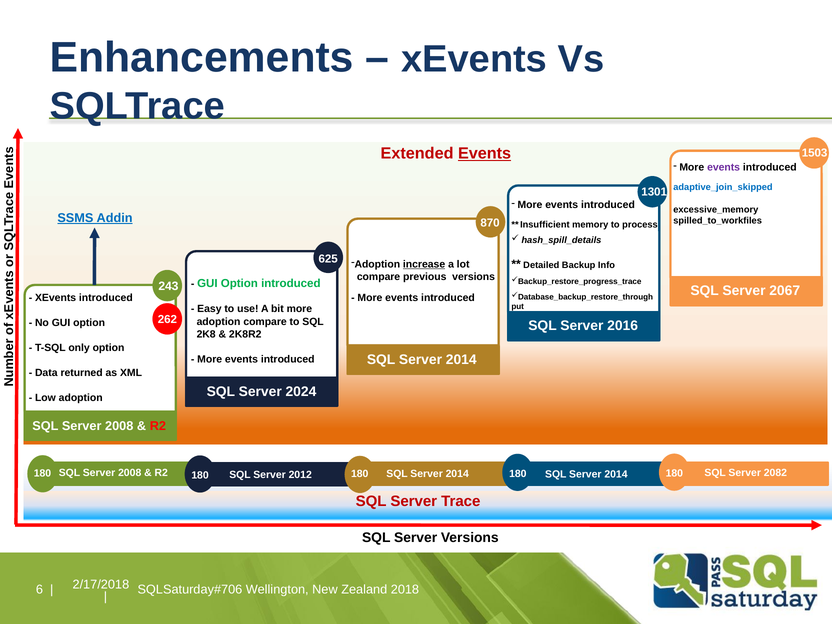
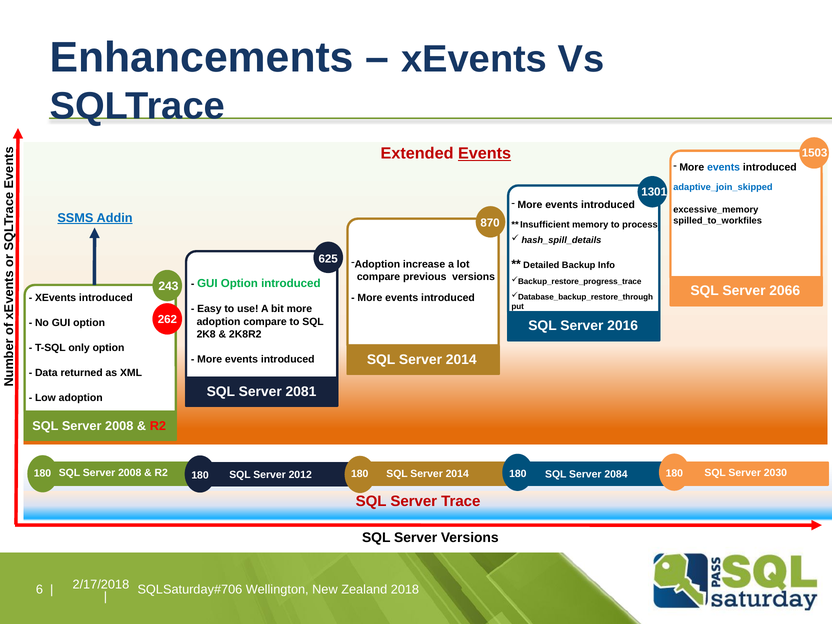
events at (724, 167) colour: purple -> blue
increase underline: present -> none
2067: 2067 -> 2066
2024: 2024 -> 2081
2014 SQL Server 2014: 2014 -> 2084
2082: 2082 -> 2030
